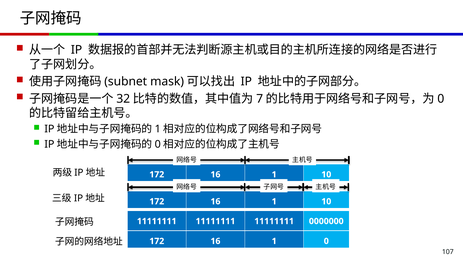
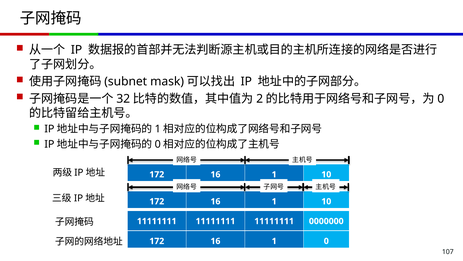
7: 7 -> 2
